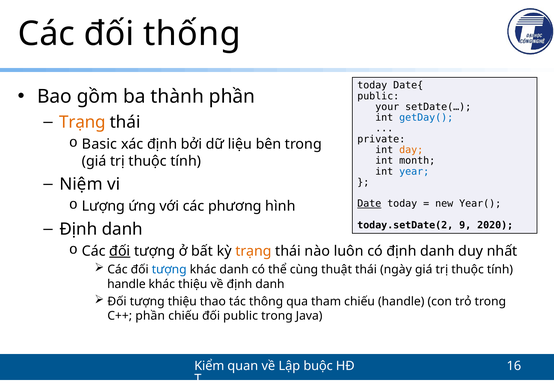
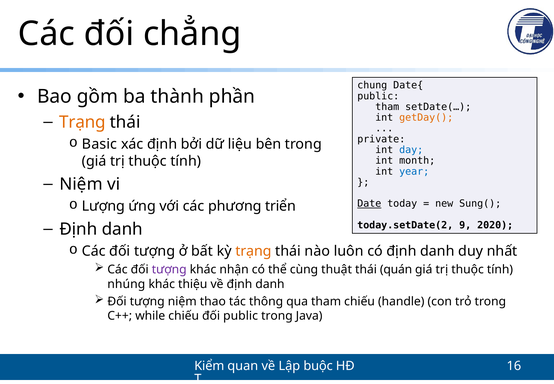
thống: thống -> chẳng
today at (372, 85): today -> chung
your at (387, 107): your -> tham
getDay( colour: blue -> orange
day colour: orange -> blue
hình: hình -> triển
Year(: Year( -> Sung(
đối at (120, 251) underline: present -> none
tượng at (169, 269) colour: blue -> purple
khác danh: danh -> nhận
ngày: ngày -> quán
handle at (126, 284): handle -> nhúng
tượng thiệu: thiệu -> niệm
C++ phần: phần -> while
